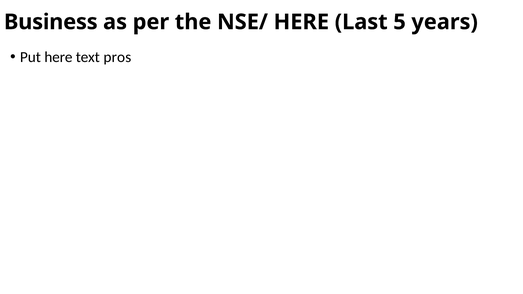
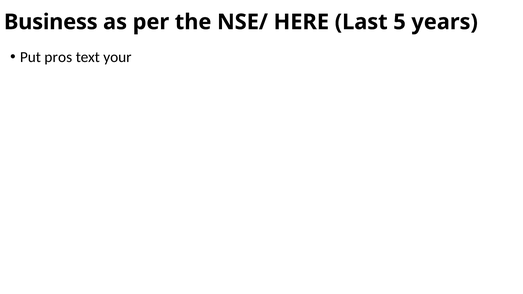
Put here: here -> pros
pros: pros -> your
